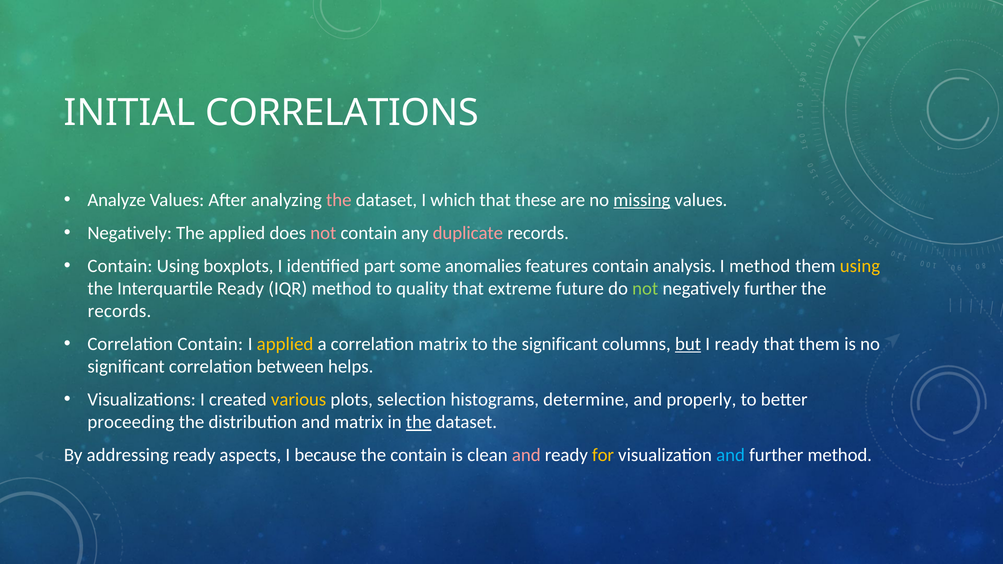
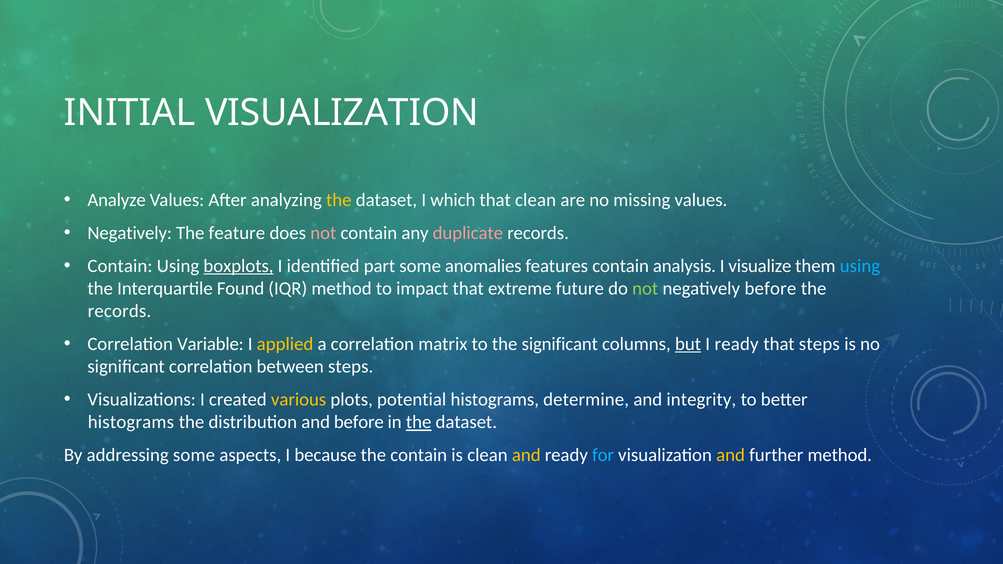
INITIAL CORRELATIONS: CORRELATIONS -> VISUALIZATION
the at (339, 200) colour: pink -> yellow
that these: these -> clean
missing underline: present -> none
The applied: applied -> feature
boxplots underline: none -> present
I method: method -> visualize
using at (860, 266) colour: yellow -> light blue
Interquartile Ready: Ready -> Found
quality: quality -> impact
negatively further: further -> before
Correlation Contain: Contain -> Variable
that them: them -> steps
between helps: helps -> steps
selection: selection -> potential
properly: properly -> integrity
proceeding at (131, 422): proceeding -> histograms
and matrix: matrix -> before
addressing ready: ready -> some
and at (526, 455) colour: pink -> yellow
for colour: yellow -> light blue
and at (731, 455) colour: light blue -> yellow
